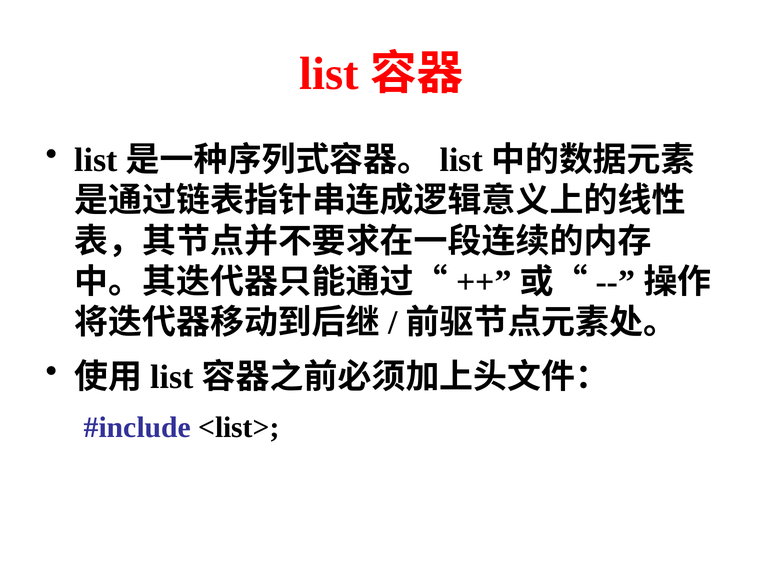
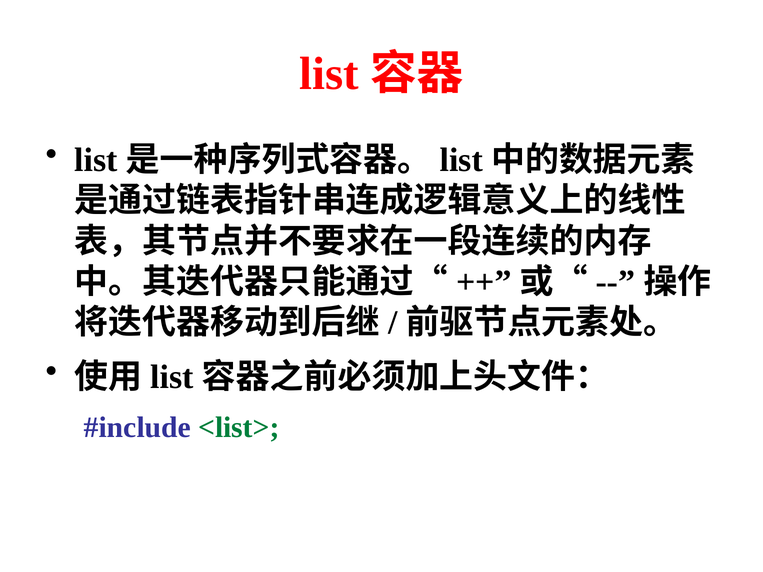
<list> colour: black -> green
